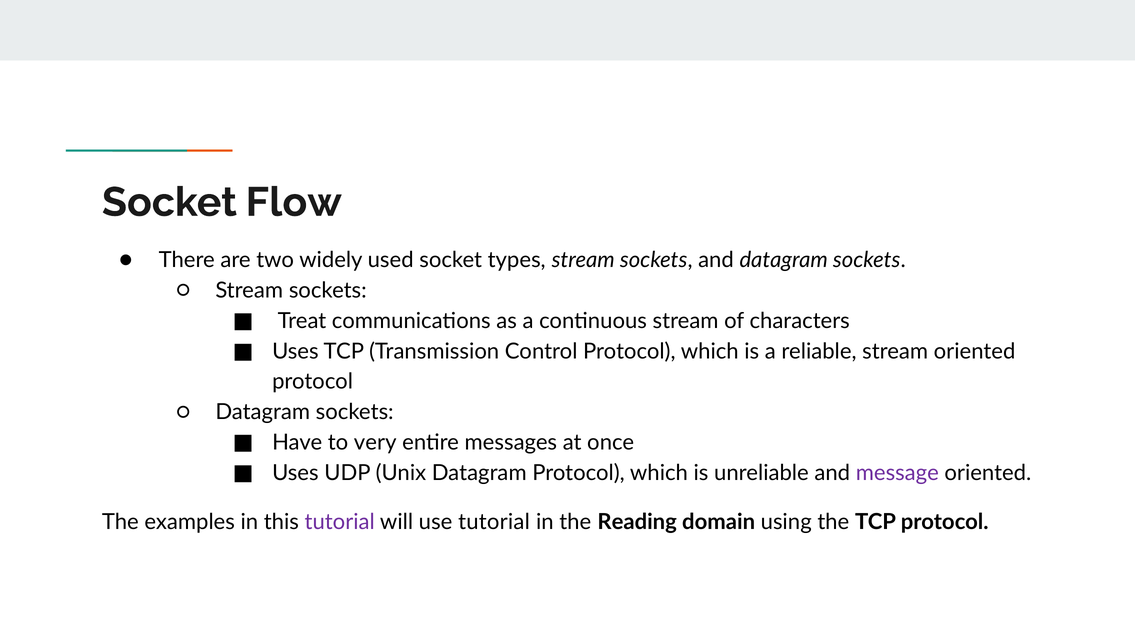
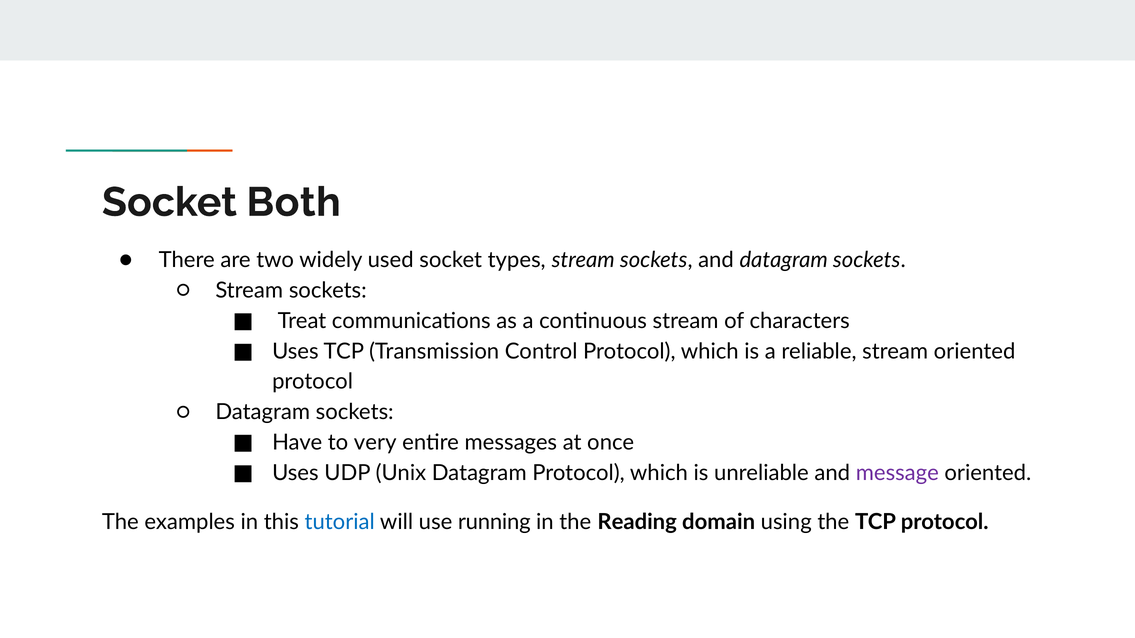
Flow: Flow -> Both
tutorial at (340, 523) colour: purple -> blue
use tutorial: tutorial -> running
